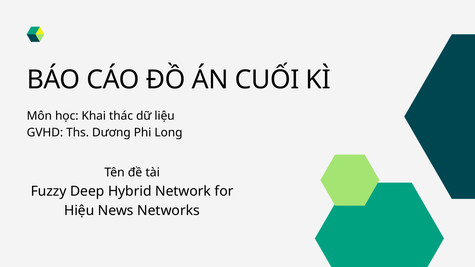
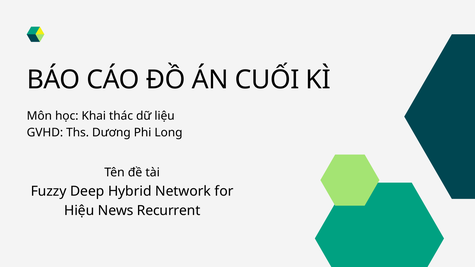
Networks: Networks -> Recurrent
